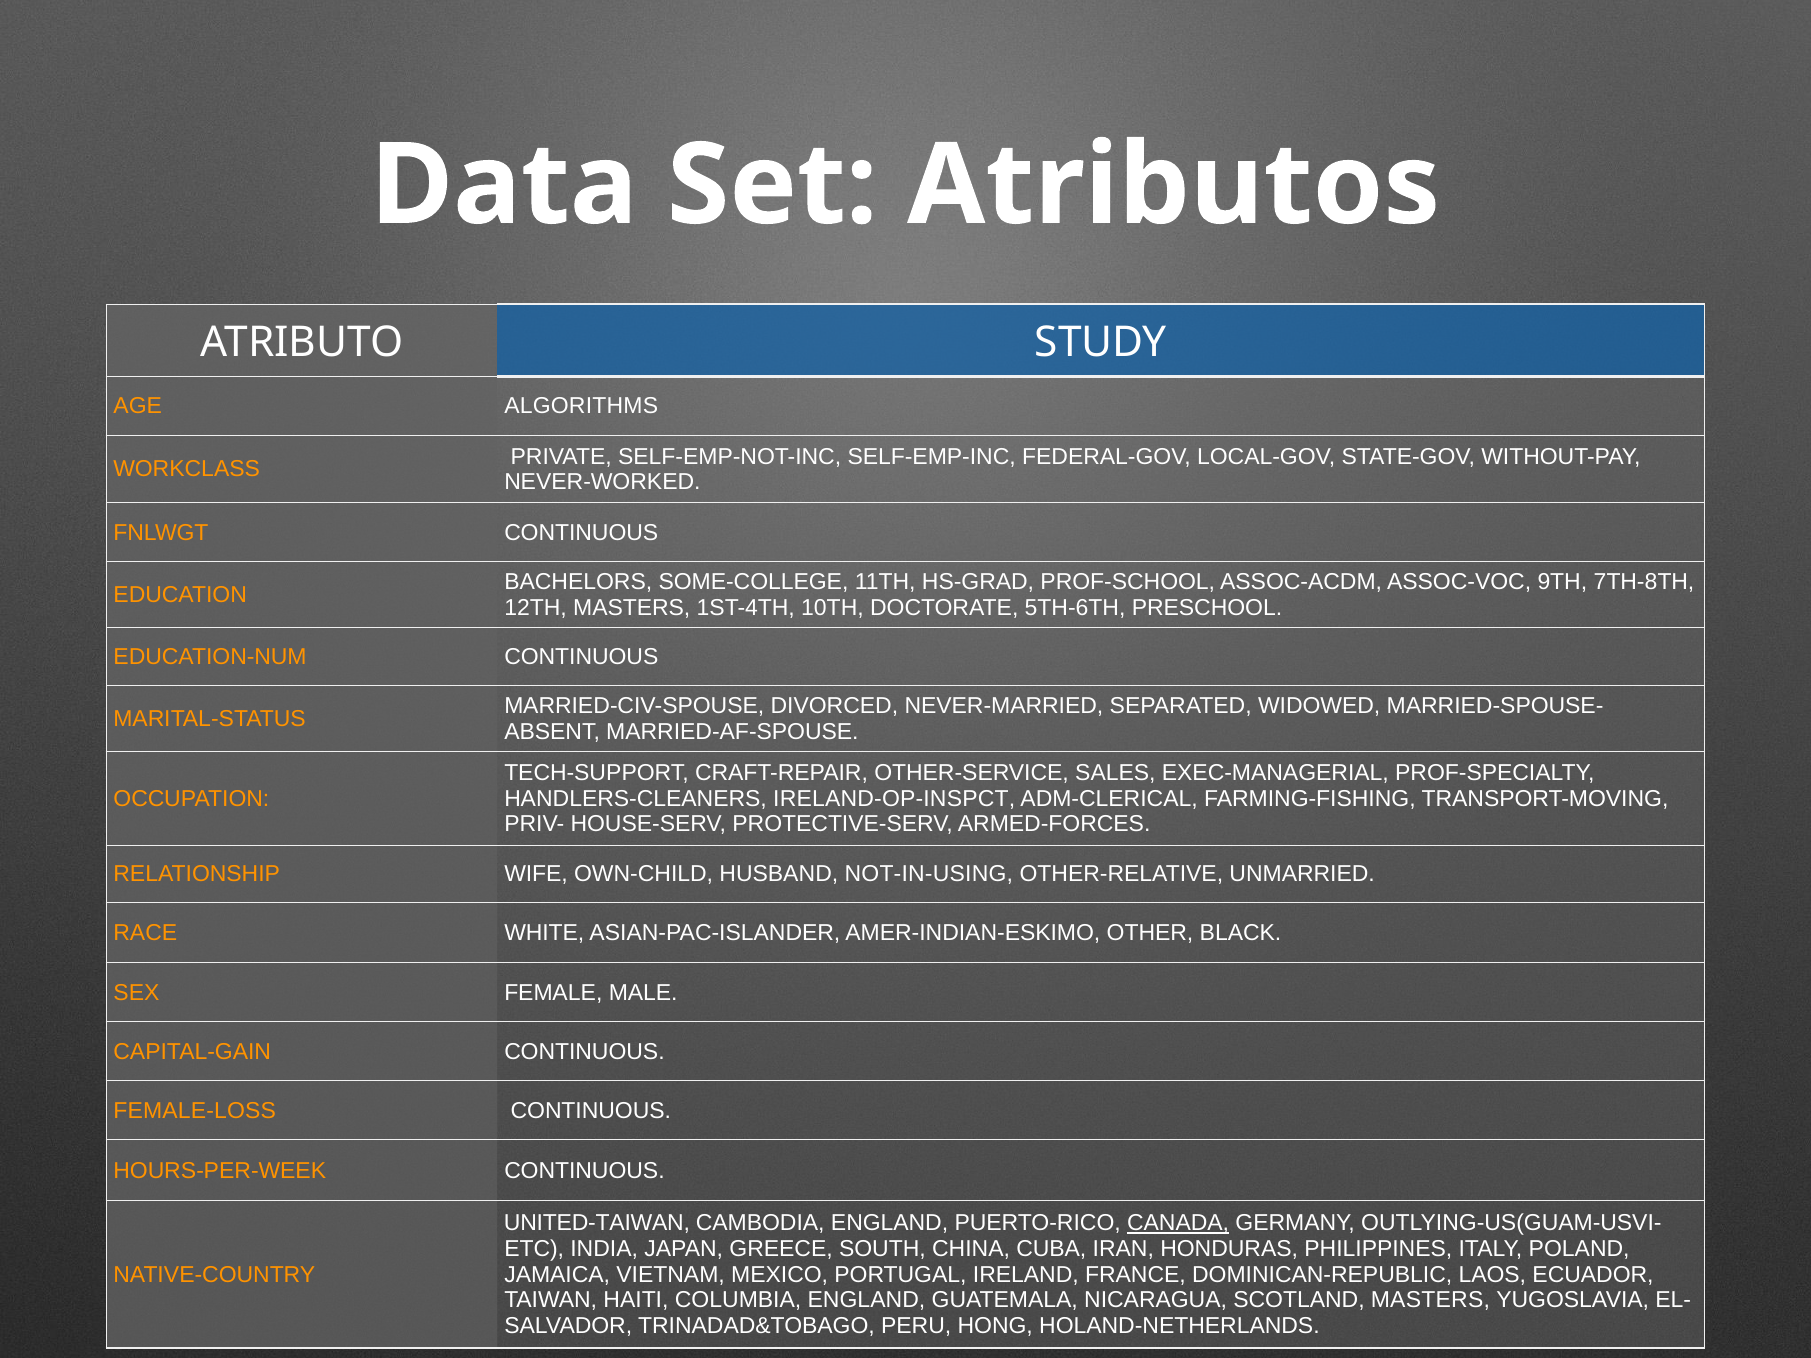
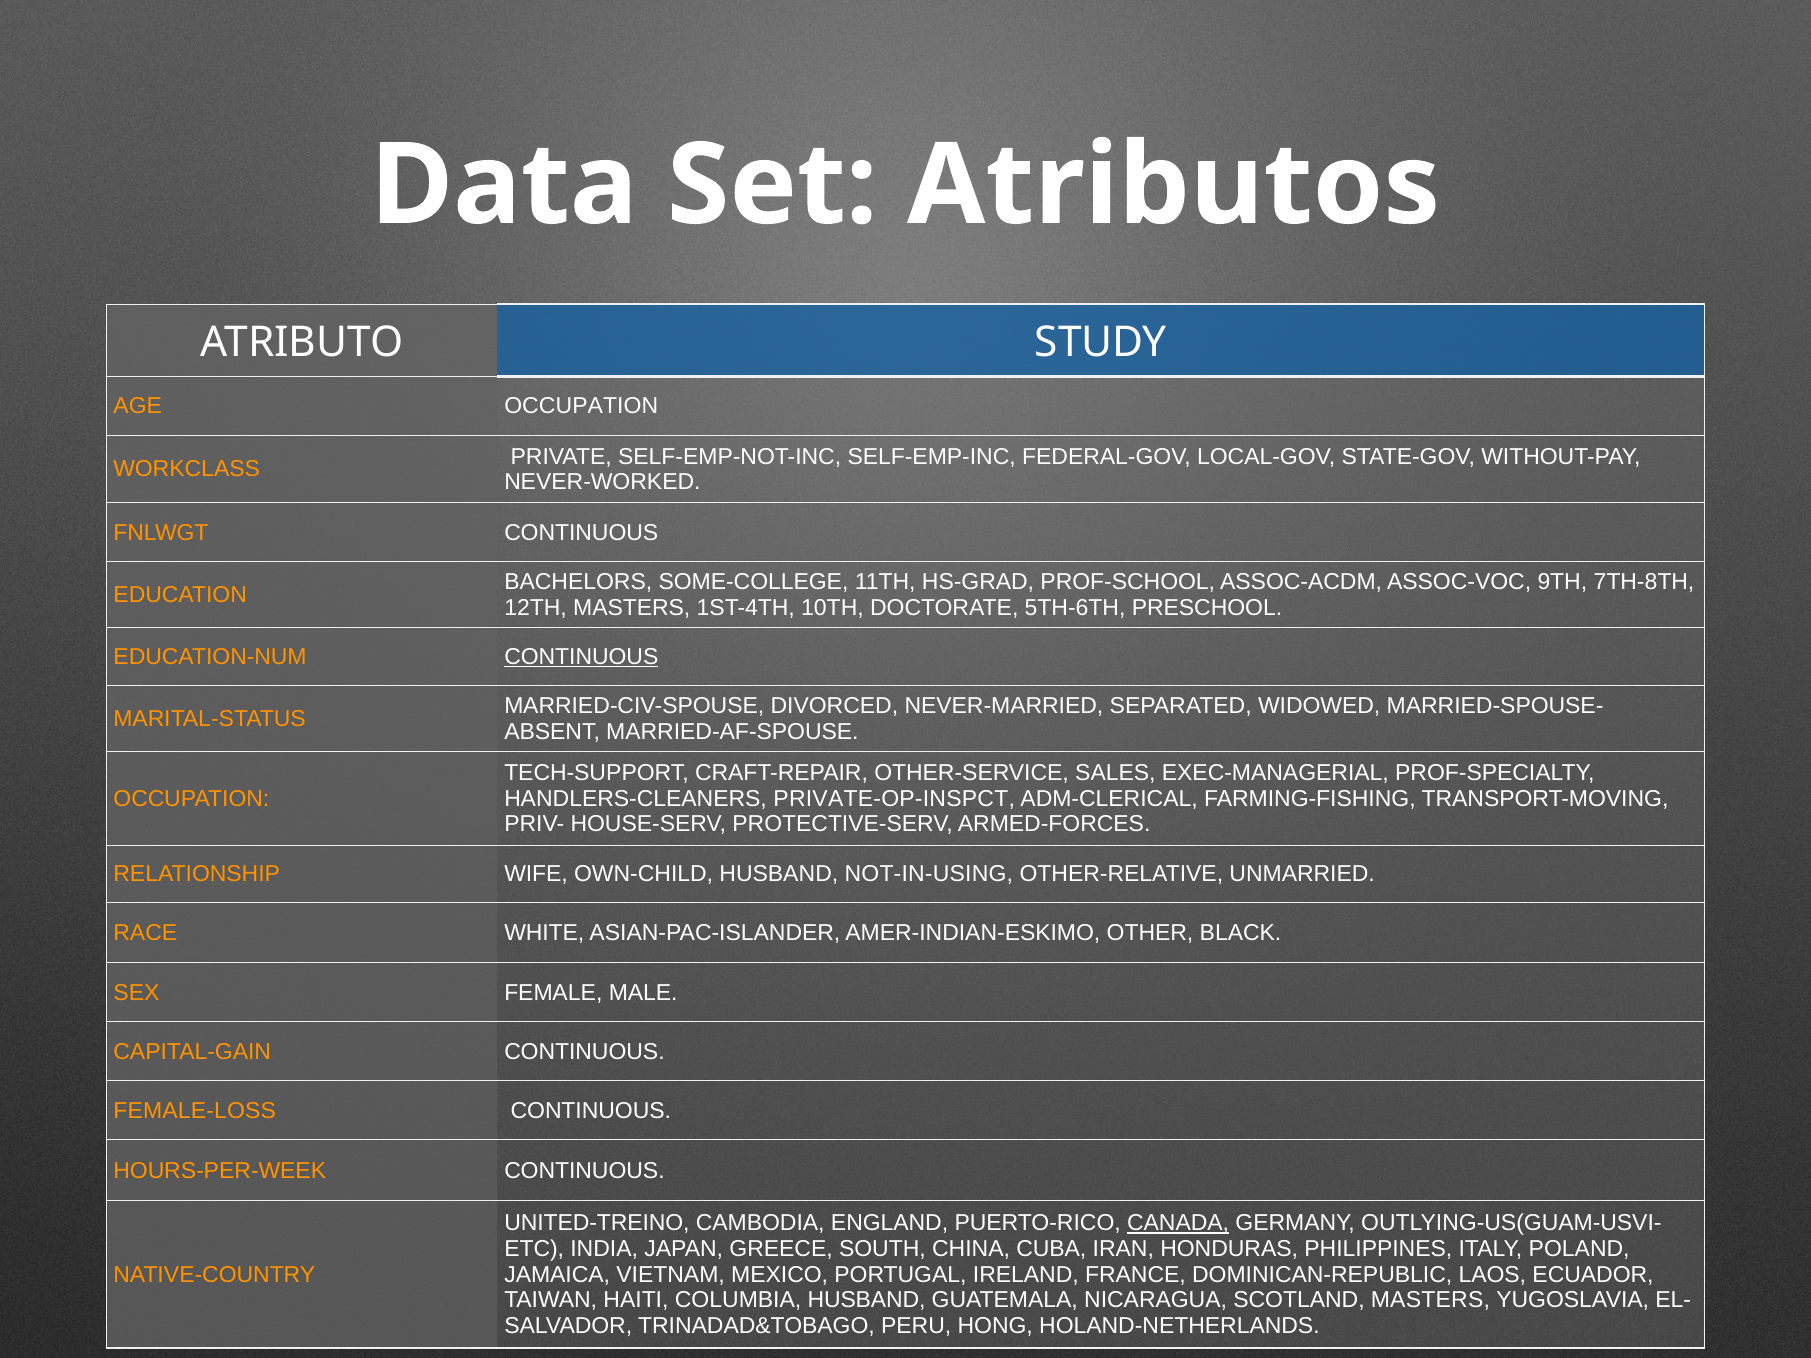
AGE ALGORITHMS: ALGORITHMS -> OCCUPATION
CONTINUOUS at (581, 657) underline: none -> present
IRELAND-OP-INSPCT: IRELAND-OP-INSPCT -> PRIVATE-OP-INSPCT
UNITED-TAIWAN: UNITED-TAIWAN -> UNITED-TREINO
COLUMBIA ENGLAND: ENGLAND -> HUSBAND
